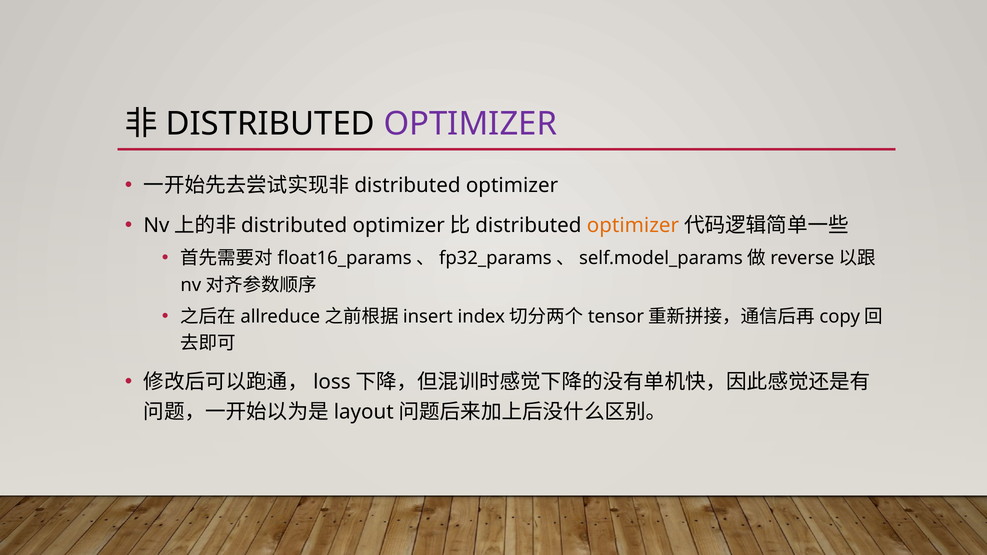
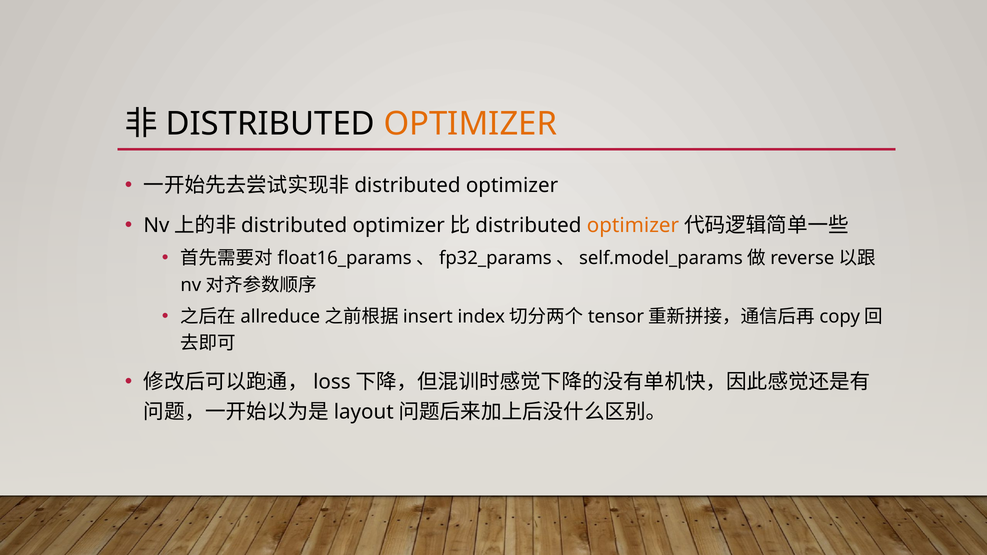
OPTIMIZER at (470, 124) colour: purple -> orange
